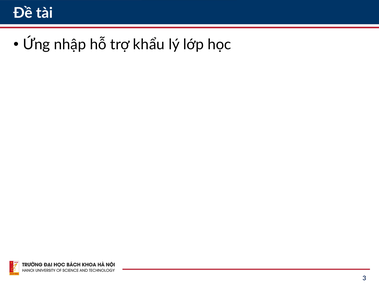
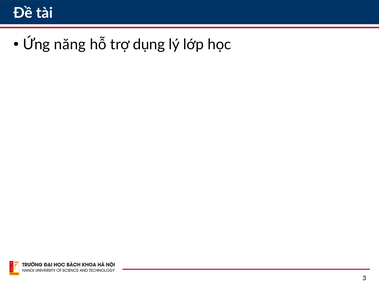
nhập: nhập -> năng
khẩu: khẩu -> dụng
